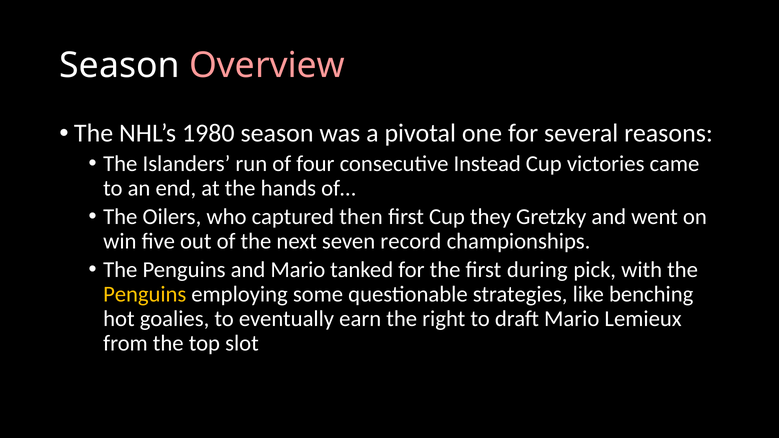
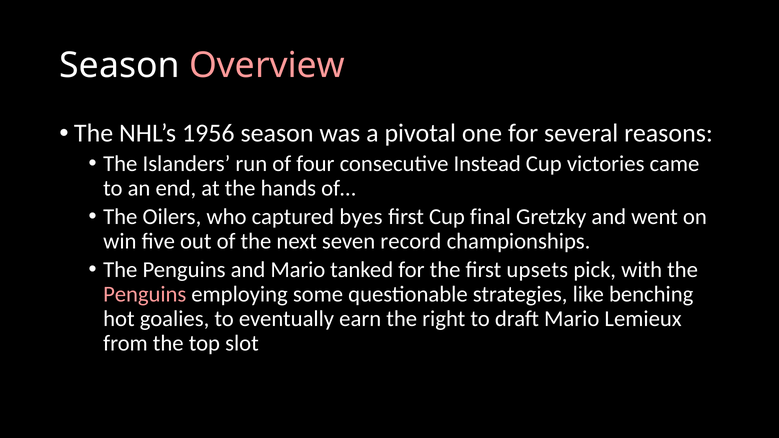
1980: 1980 -> 1956
then: then -> byes
they: they -> final
during: during -> upsets
Penguins at (145, 294) colour: yellow -> pink
